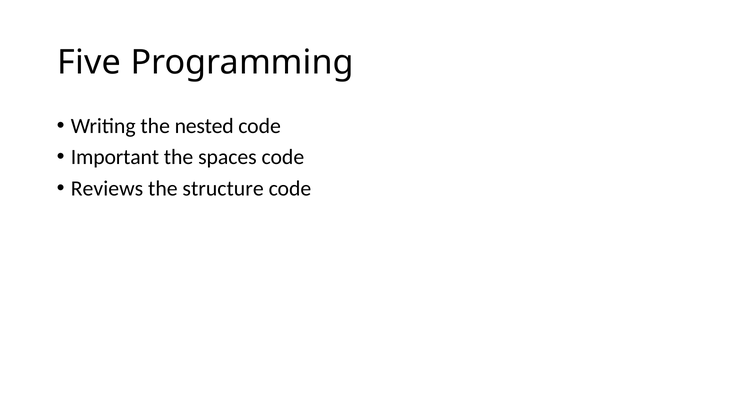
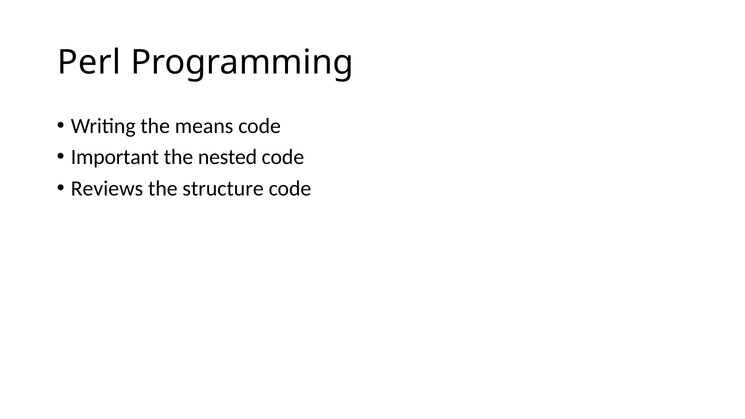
Five: Five -> Perl
nested: nested -> means
spaces: spaces -> nested
